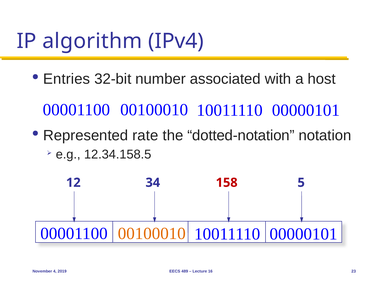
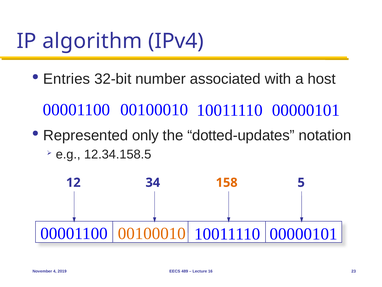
rate: rate -> only
dotted-notation: dotted-notation -> dotted-updates
158 colour: red -> orange
